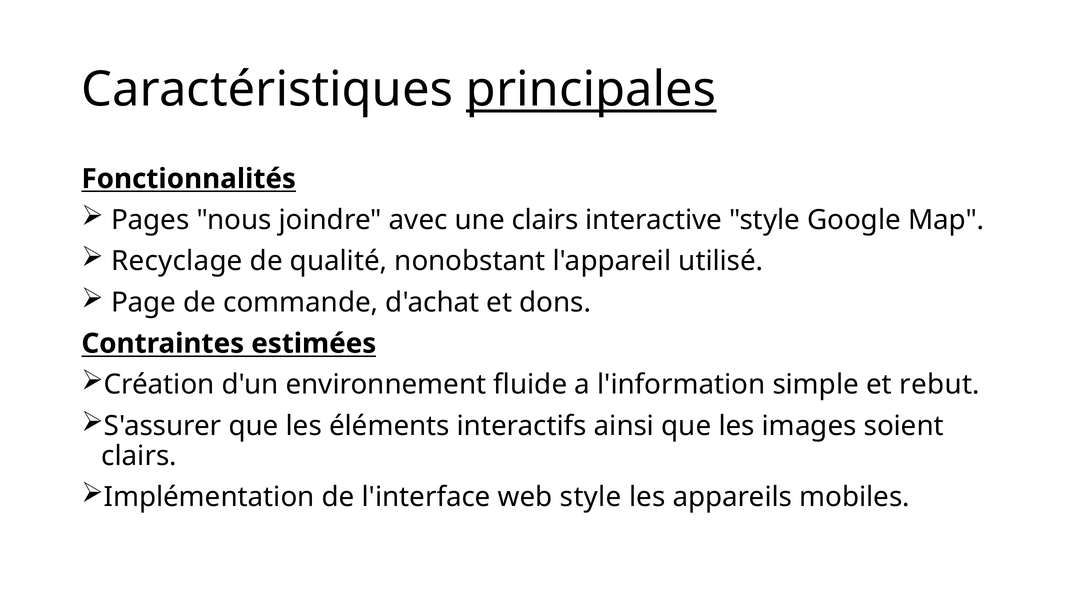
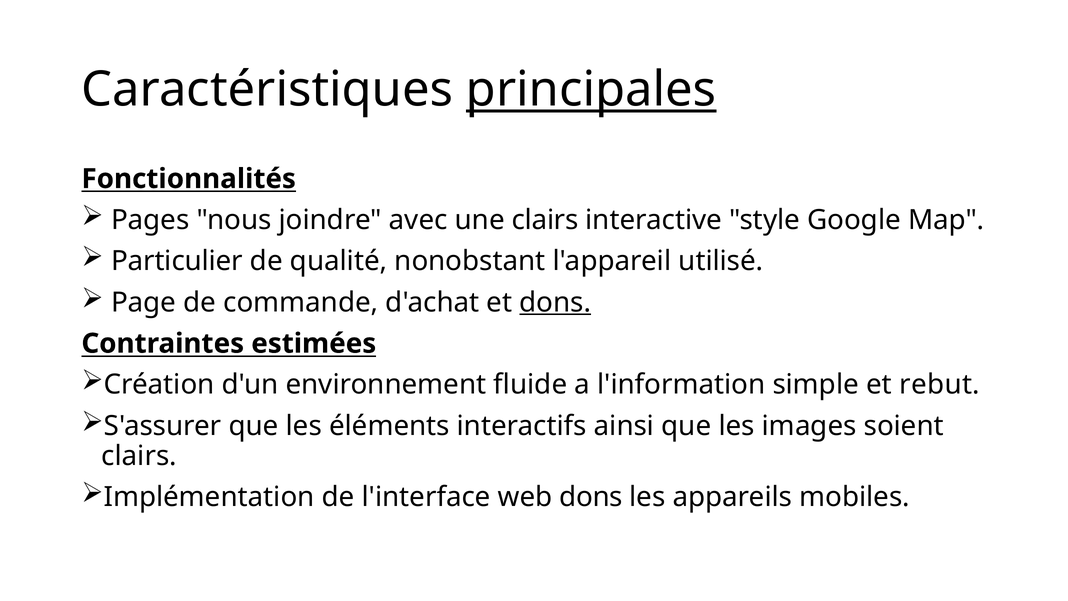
Recyclage: Recyclage -> Particulier
dons at (555, 302) underline: none -> present
web style: style -> dons
